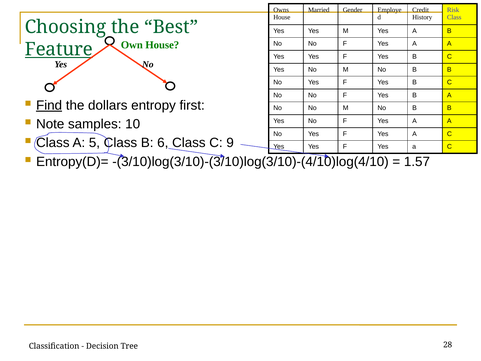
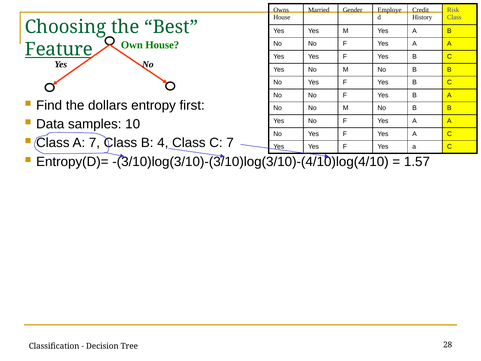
Find at (49, 105) underline: present -> none
Note: Note -> Data
A 5: 5 -> 7
6: 6 -> 4
C 9: 9 -> 7
